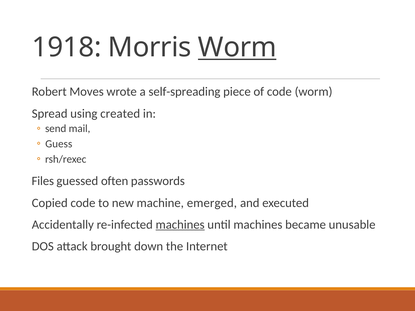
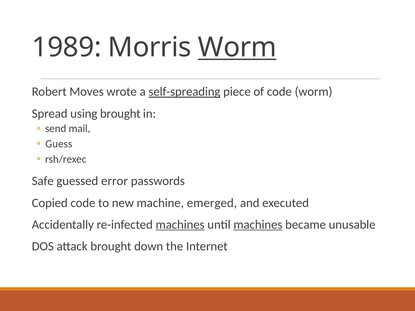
1918: 1918 -> 1989
self-spreading underline: none -> present
using created: created -> brought
Files: Files -> Safe
often: often -> error
machines at (258, 225) underline: none -> present
